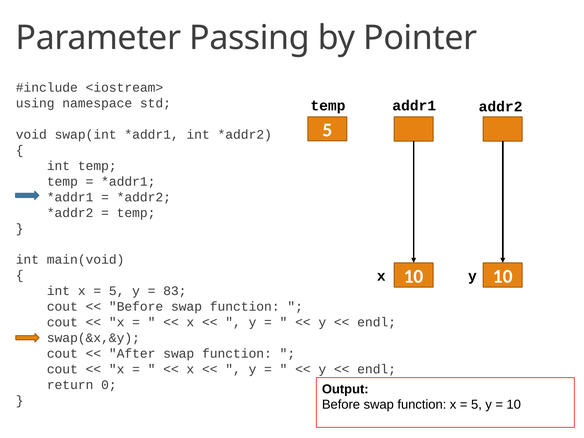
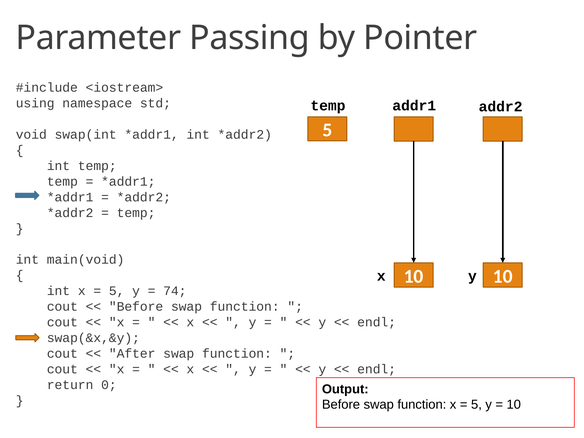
83: 83 -> 74
